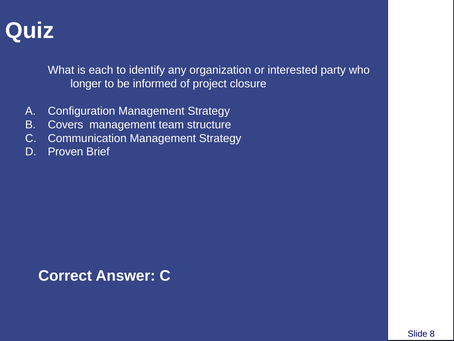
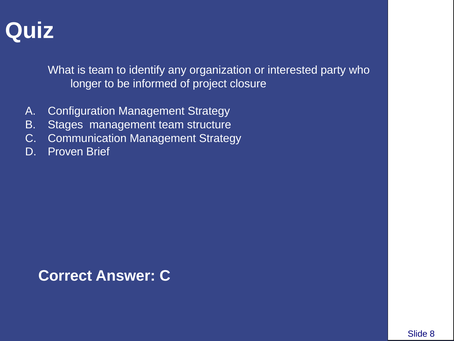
is each: each -> team
Covers: Covers -> Stages
